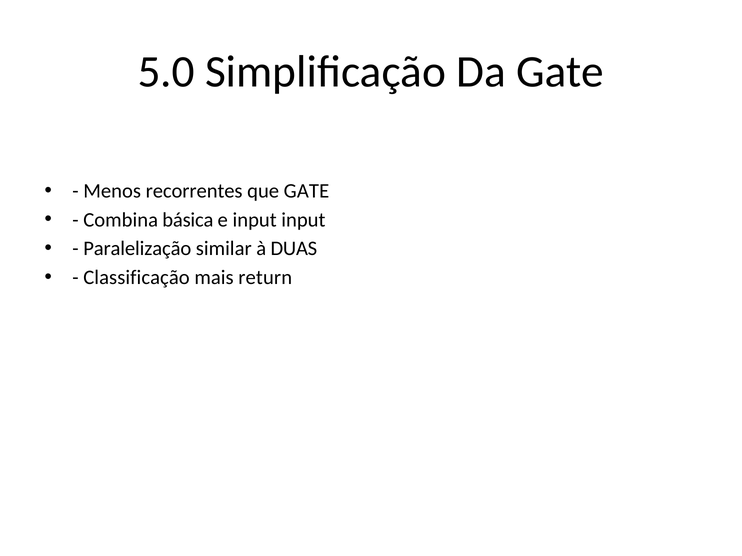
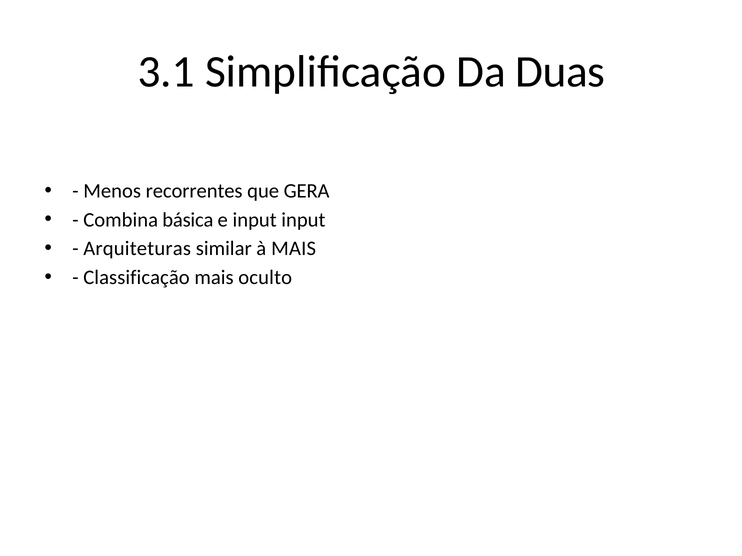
5.0: 5.0 -> 3.1
Da Gate: Gate -> Duas
que GATE: GATE -> GERA
Paralelização: Paralelização -> Arquiteturas
à DUAS: DUAS -> MAIS
return: return -> oculto
